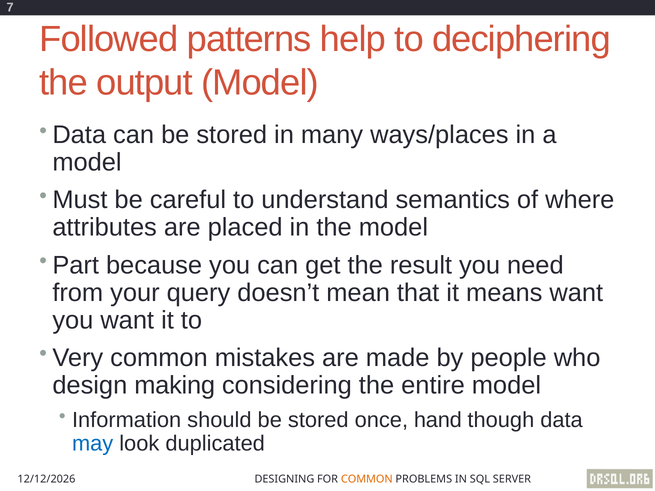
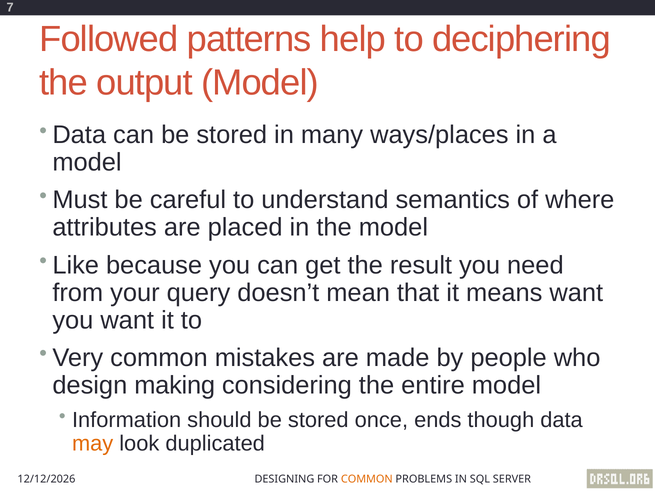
Part: Part -> Like
hand: hand -> ends
may colour: blue -> orange
